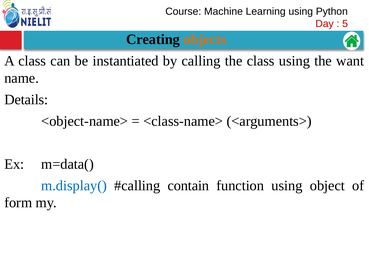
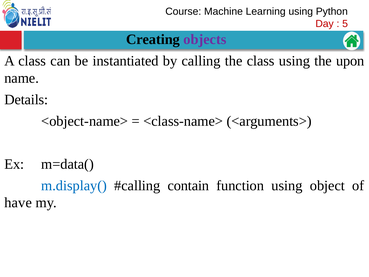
objects colour: orange -> purple
want: want -> upon
form: form -> have
